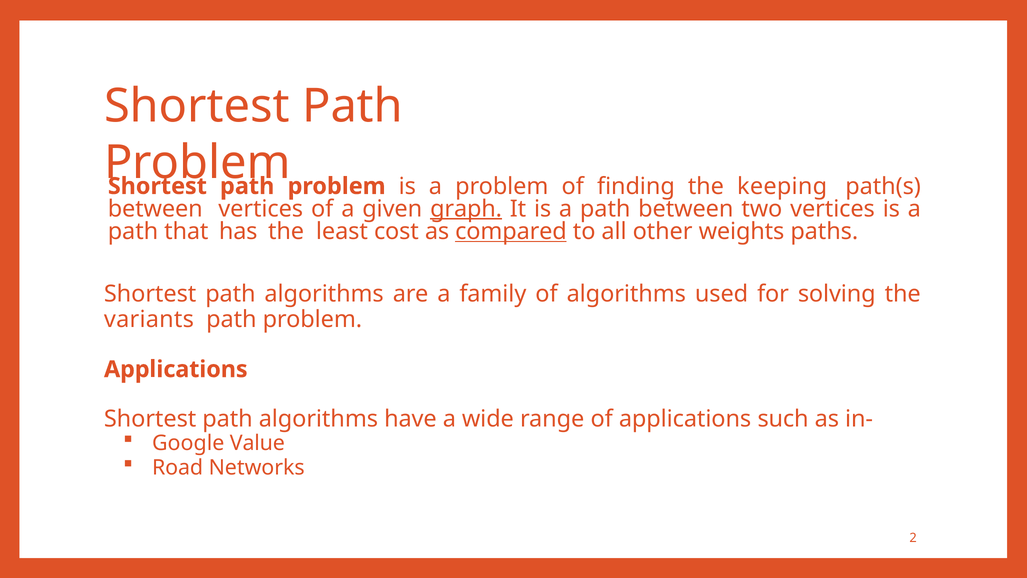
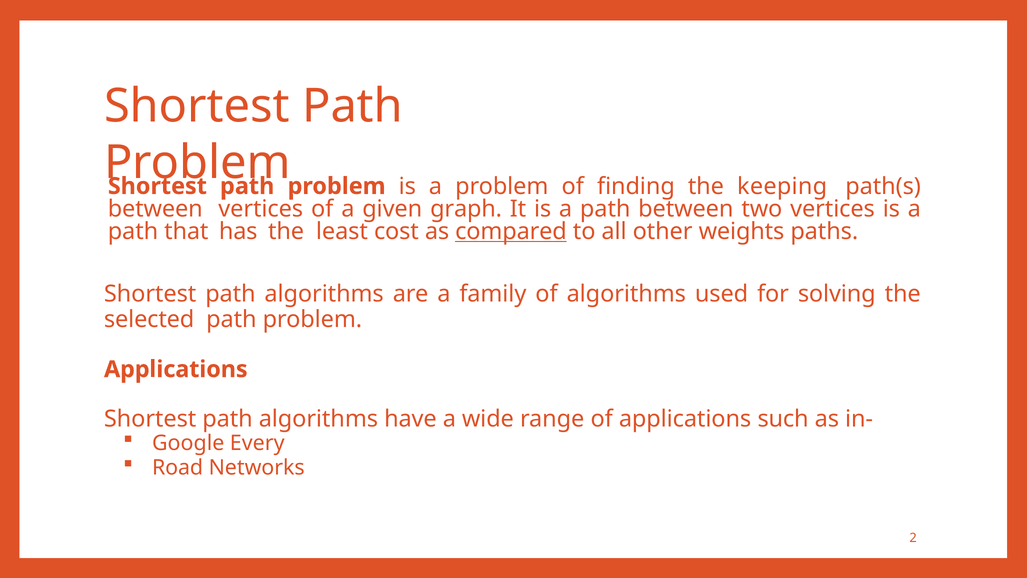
graph underline: present -> none
variants: variants -> selected
Value: Value -> Every
